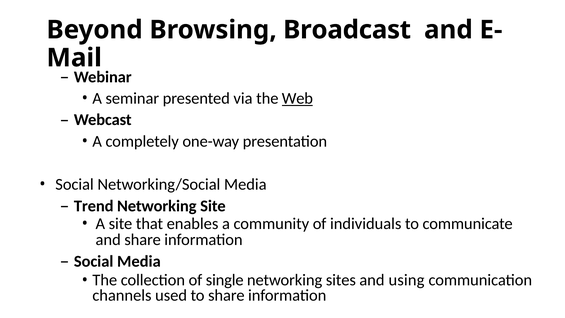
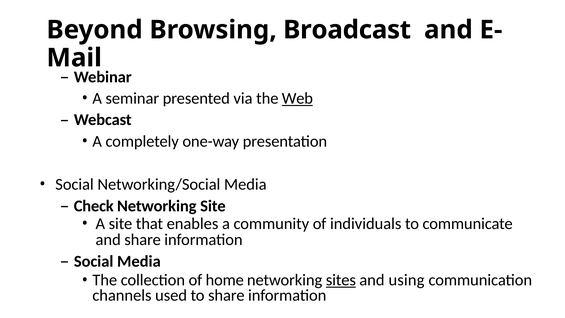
Trend: Trend -> Check
single: single -> home
sites underline: none -> present
